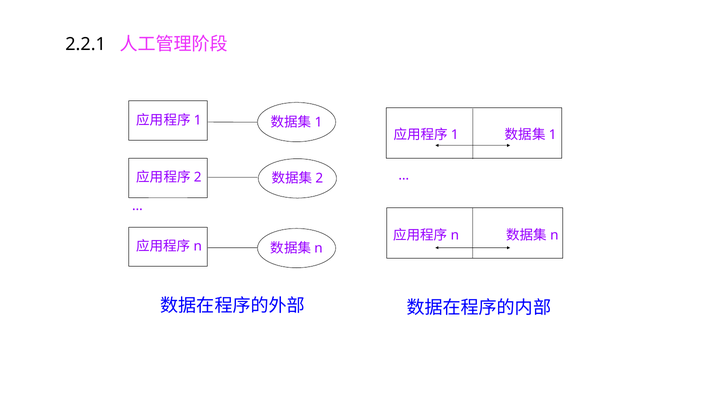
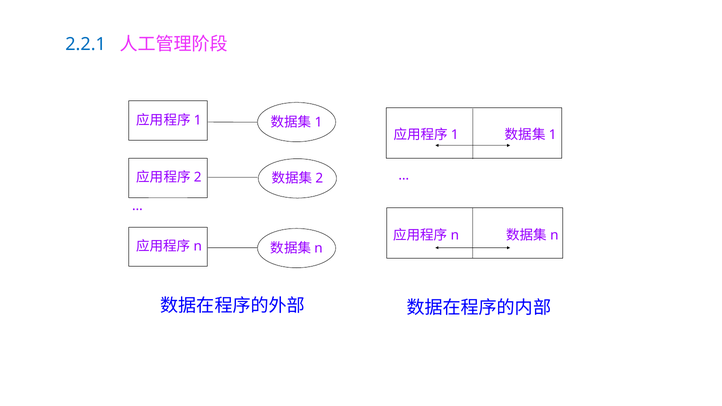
2.2.1 colour: black -> blue
